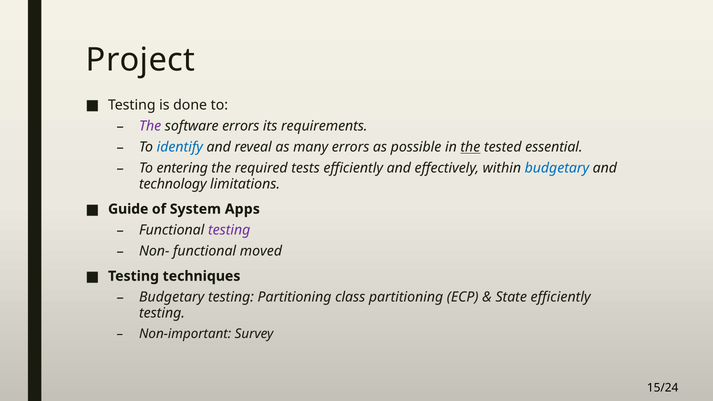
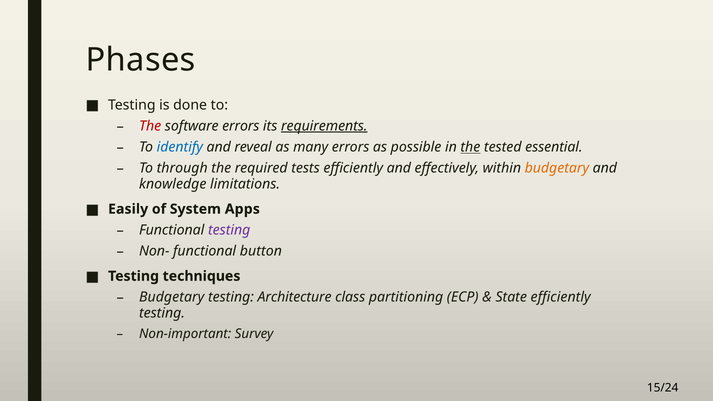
Project: Project -> Phases
The at (150, 126) colour: purple -> red
requirements underline: none -> present
entering: entering -> through
budgetary at (557, 168) colour: blue -> orange
technology: technology -> knowledge
Guide: Guide -> Easily
moved: moved -> button
testing Partitioning: Partitioning -> Architecture
